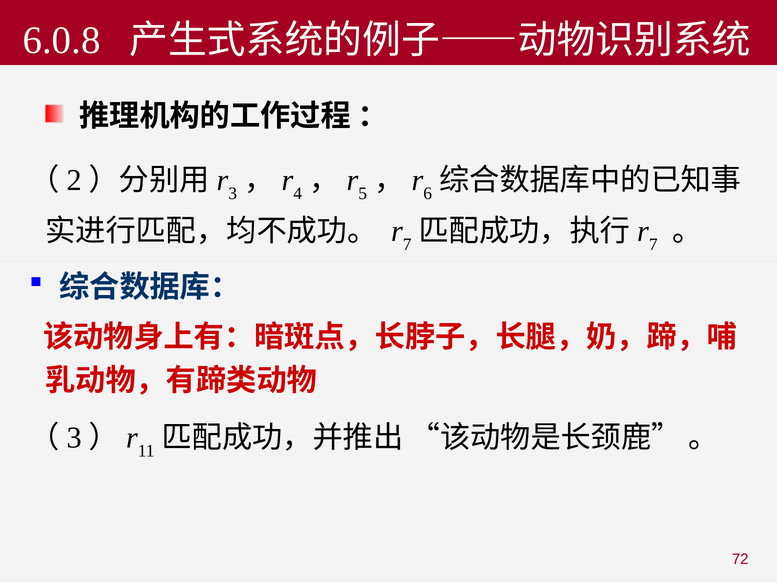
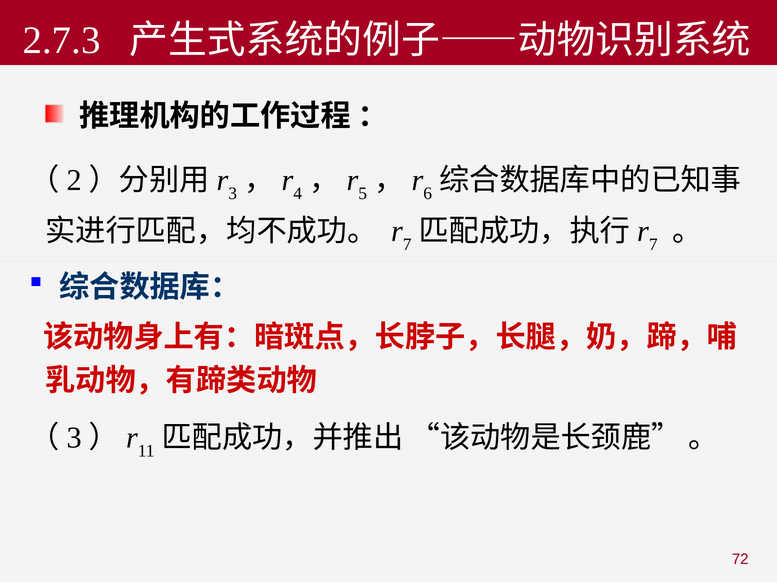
6.0.8: 6.0.8 -> 2.7.3
